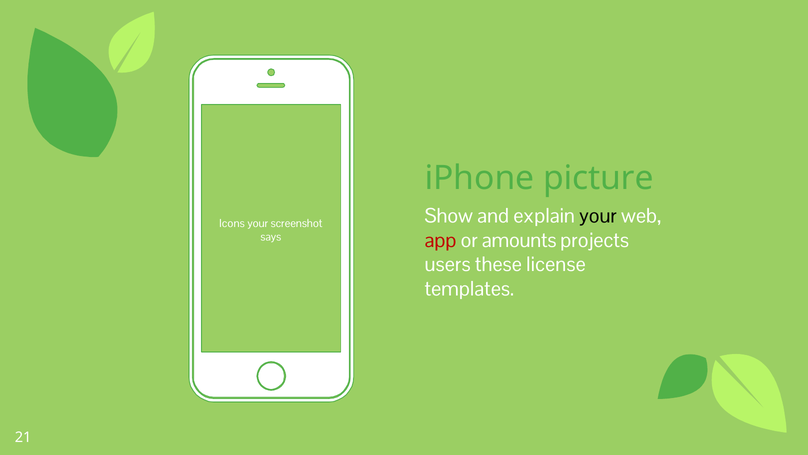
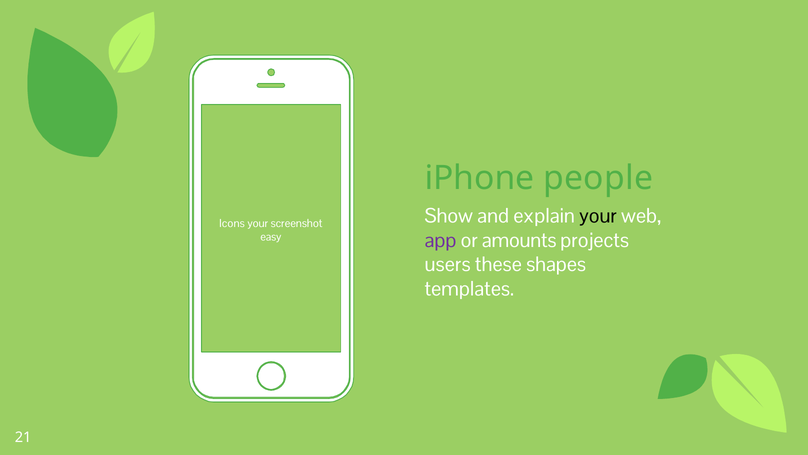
picture: picture -> people
app colour: red -> purple
says: says -> easy
license: license -> shapes
